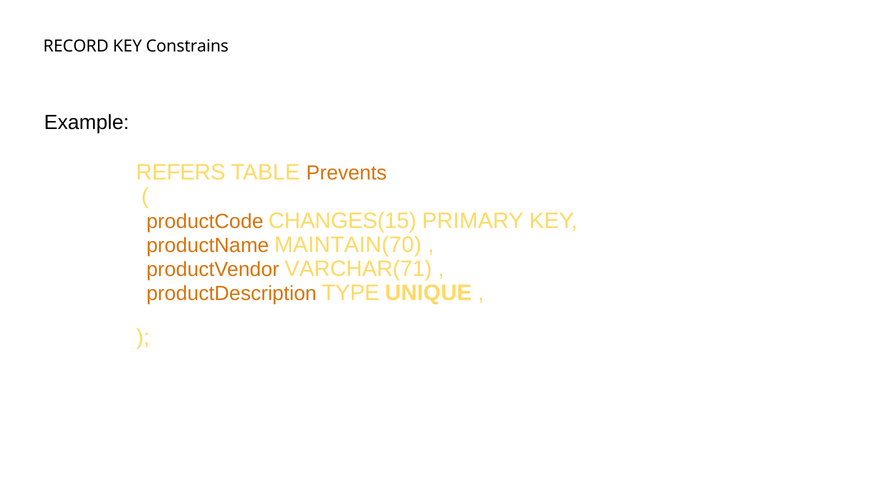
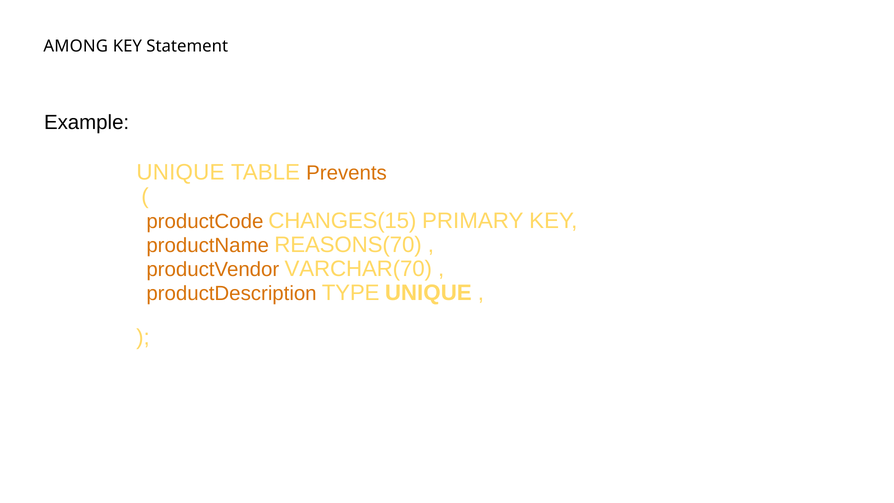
RECORD: RECORD -> AMONG
Constrains: Constrains -> Statement
REFERS at (181, 172): REFERS -> UNIQUE
MAINTAIN(70: MAINTAIN(70 -> REASONS(70
VARCHAR(71: VARCHAR(71 -> VARCHAR(70
